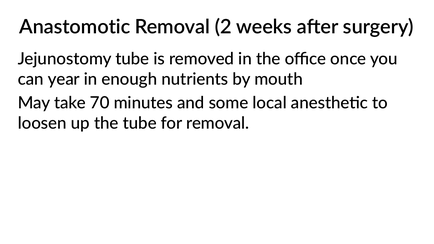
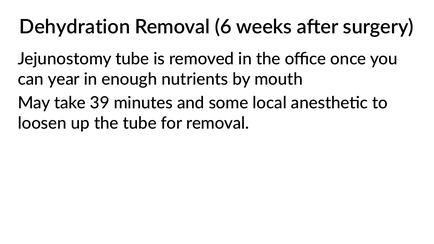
Anastomotic: Anastomotic -> Dehydration
2: 2 -> 6
70: 70 -> 39
